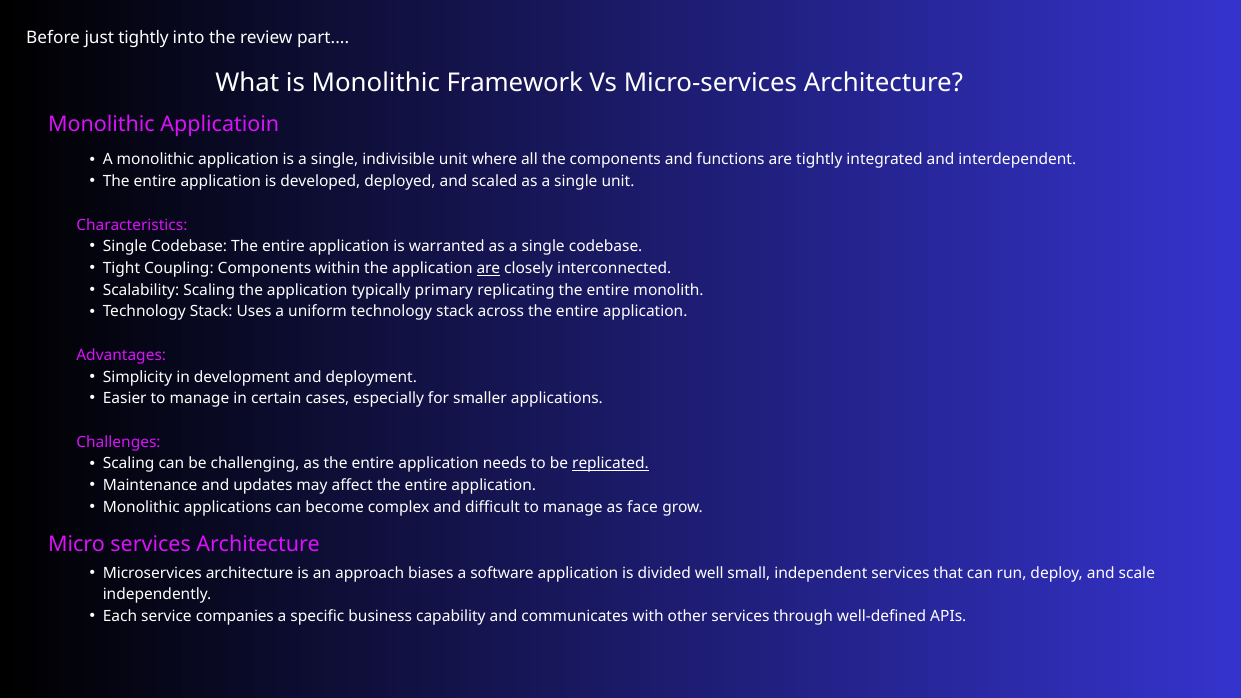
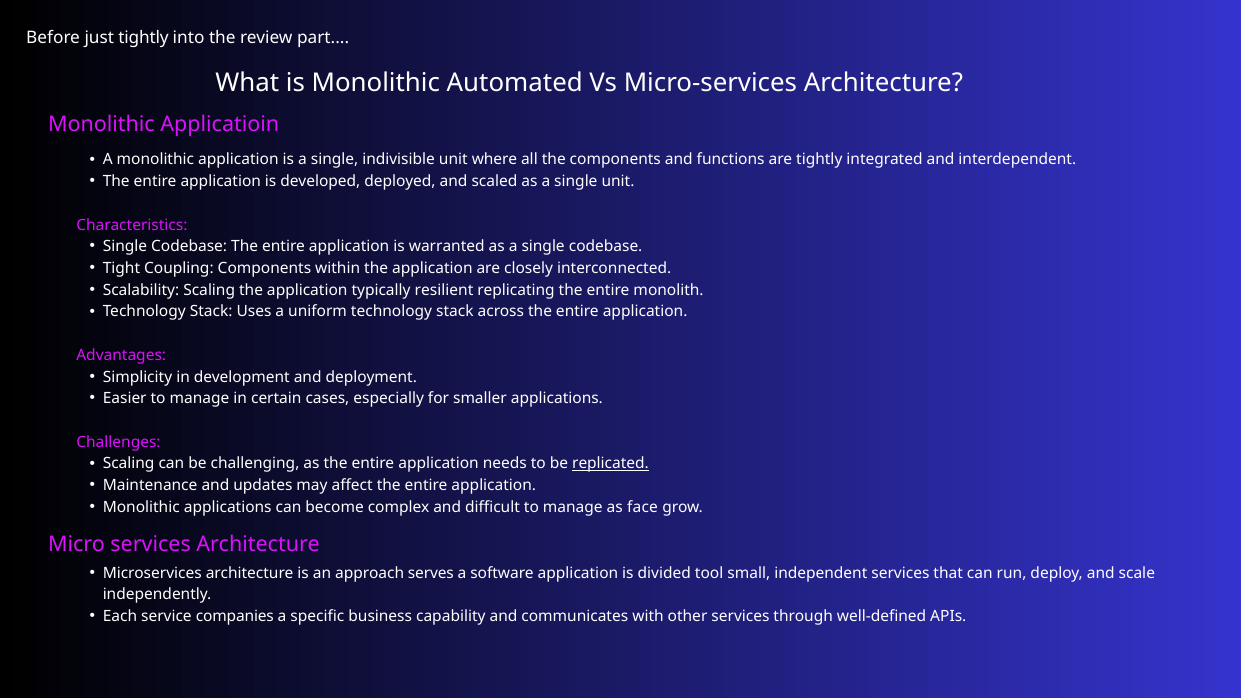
Framework: Framework -> Automated
are at (488, 268) underline: present -> none
primary: primary -> resilient
biases: biases -> serves
well: well -> tool
